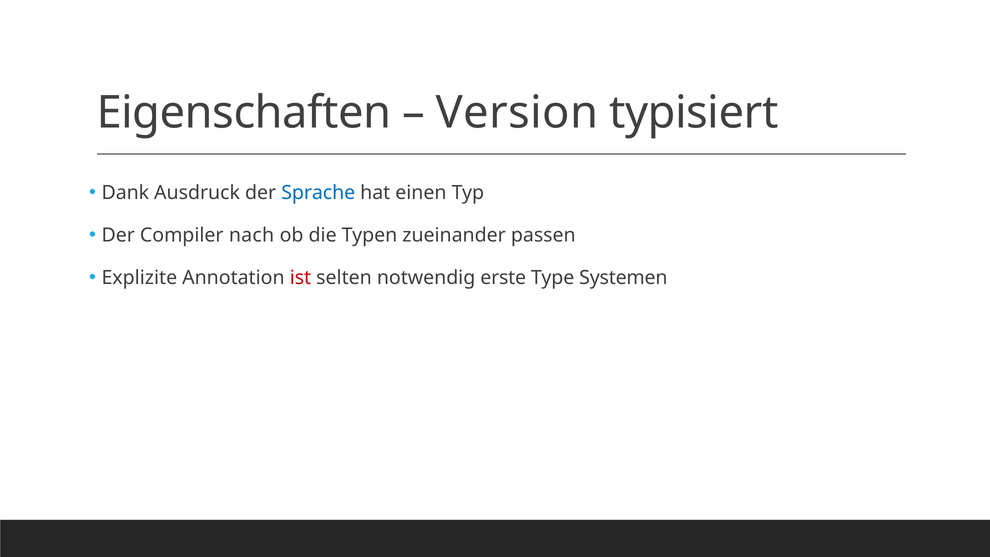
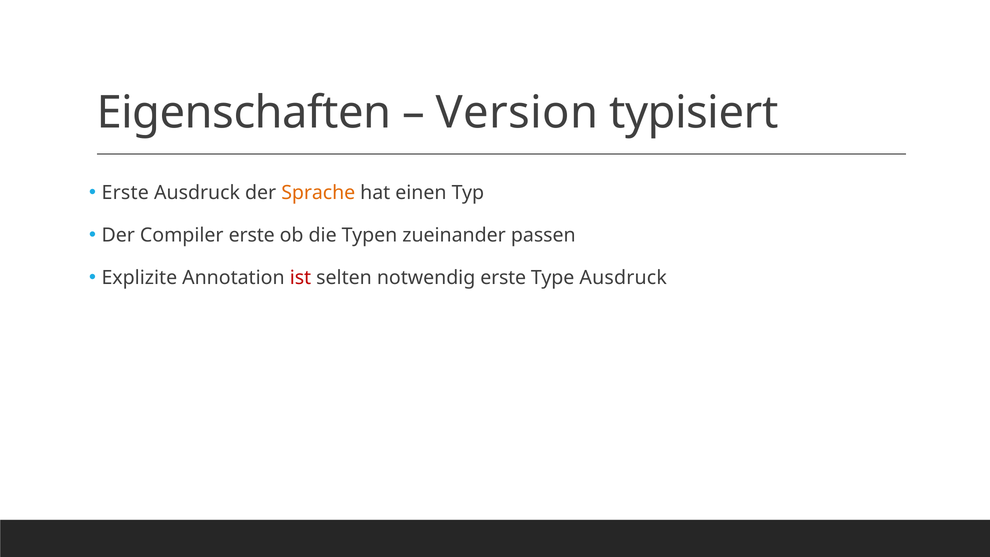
Dank at (125, 193): Dank -> Erste
Sprache colour: blue -> orange
Compiler nach: nach -> erste
Type Systemen: Systemen -> Ausdruck
